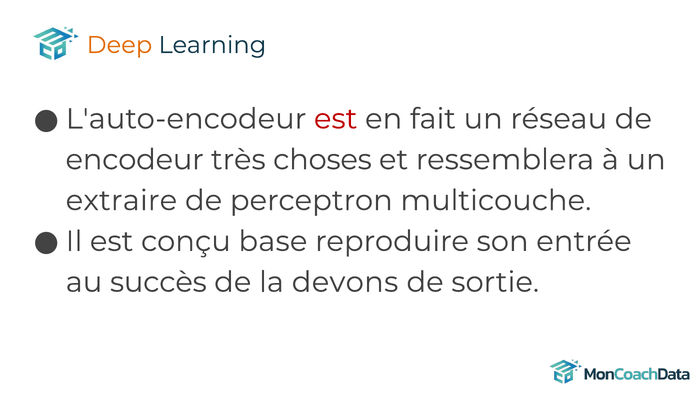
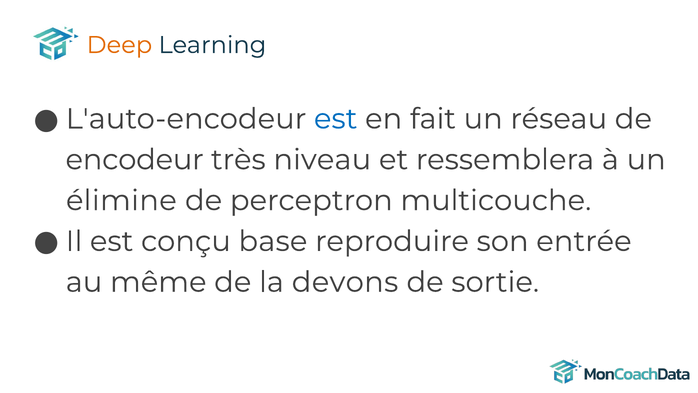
est at (336, 119) colour: red -> blue
choses: choses -> niveau
extraire: extraire -> élimine
succès: succès -> même
